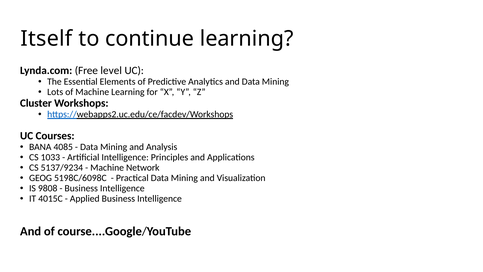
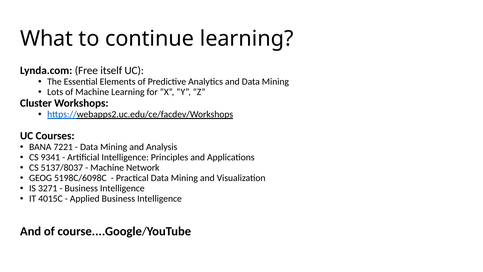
Itself: Itself -> What
level: level -> itself
4085: 4085 -> 7221
1033: 1033 -> 9341
5137/9234: 5137/9234 -> 5137/8037
9808: 9808 -> 3271
